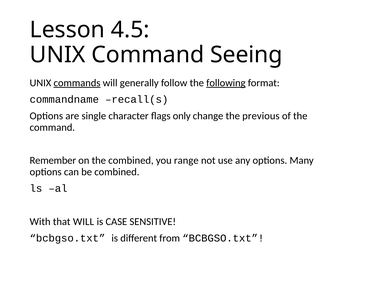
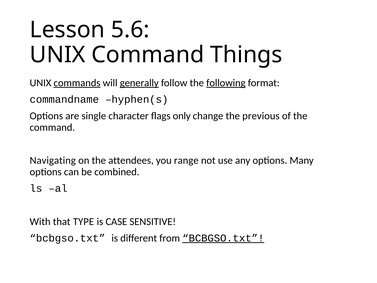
4.5: 4.5 -> 5.6
Seeing: Seeing -> Things
generally underline: none -> present
recall(s: recall(s -> hyphen(s
Remember: Remember -> Navigating
the combined: combined -> attendees
that WILL: WILL -> TYPE
BCBGSO.txt at (223, 238) underline: none -> present
